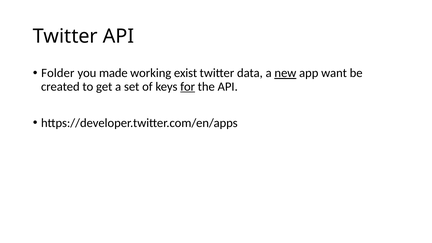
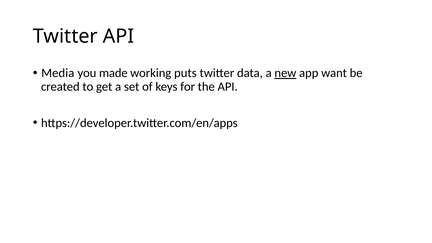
Folder: Folder -> Media
exist: exist -> puts
for underline: present -> none
